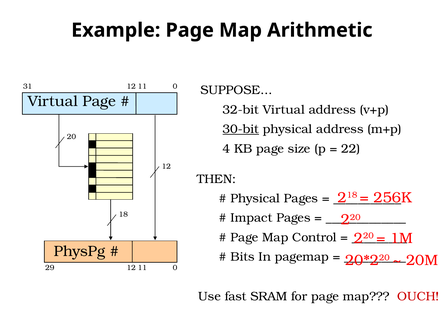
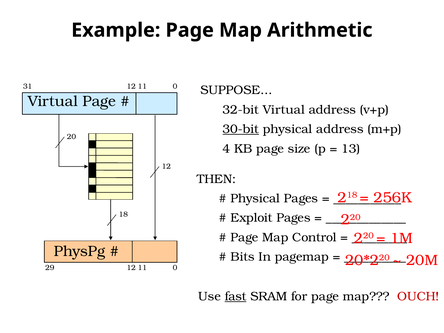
22: 22 -> 13
Impact: Impact -> Exploit
fast underline: none -> present
